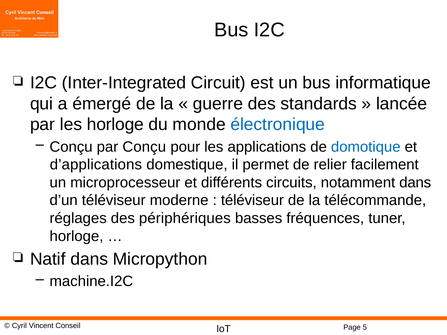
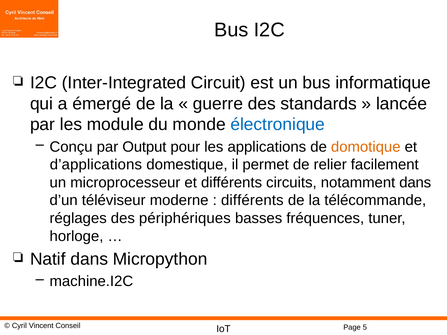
les horloge: horloge -> module
par Conçu: Conçu -> Output
domotique colour: blue -> orange
téléviseur at (252, 201): téléviseur -> différents
